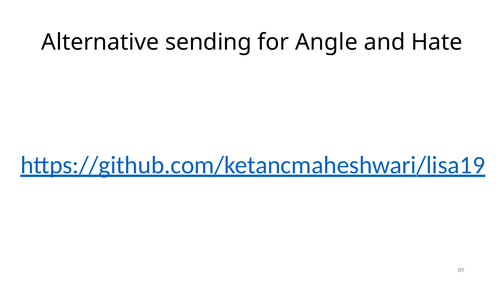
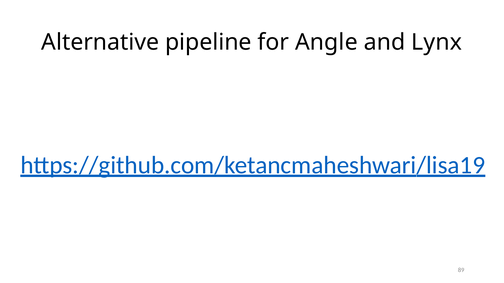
sending: sending -> pipeline
Hate: Hate -> Lynx
